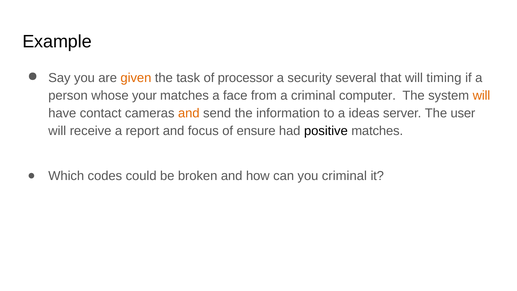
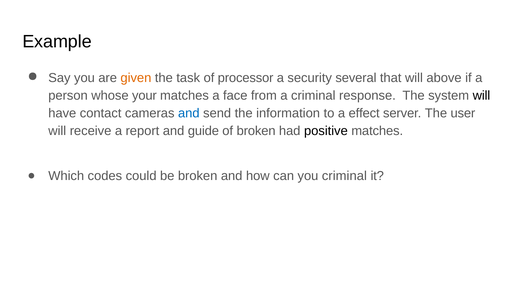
timing: timing -> above
computer: computer -> response
will at (481, 96) colour: orange -> black
and at (189, 113) colour: orange -> blue
ideas: ideas -> effect
focus: focus -> guide
of ensure: ensure -> broken
